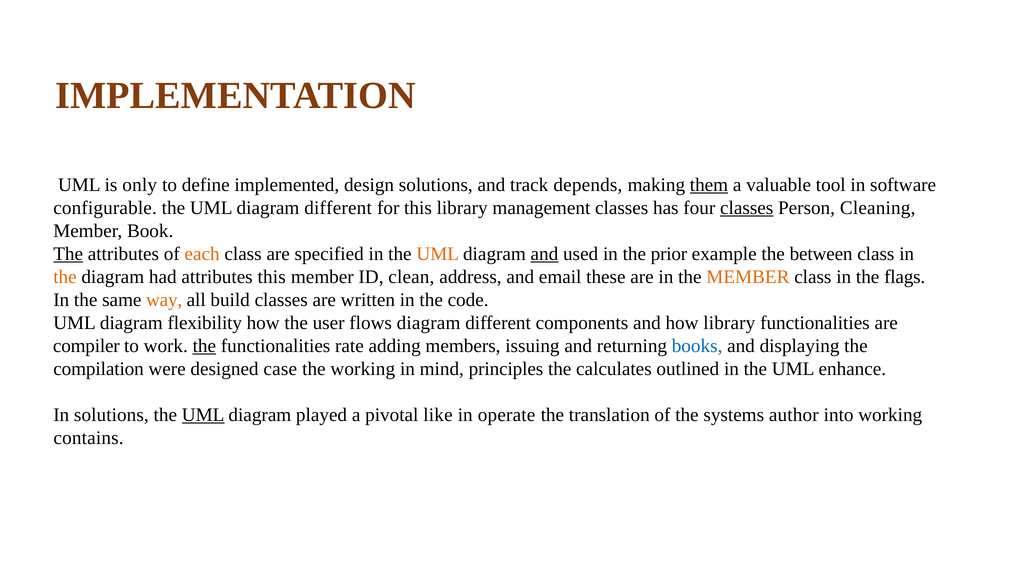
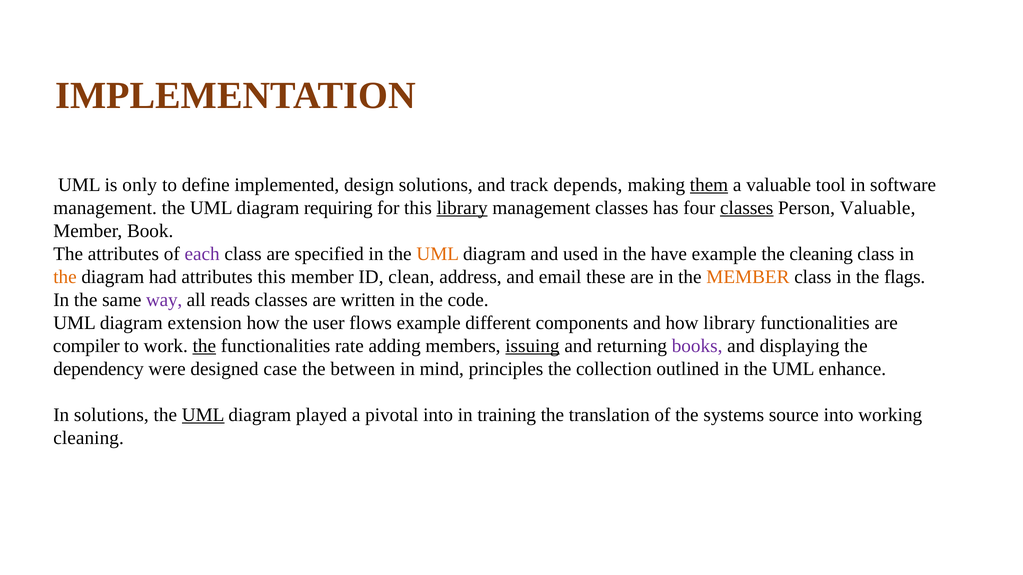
configurable at (105, 208): configurable -> management
UML diagram different: different -> requiring
library at (462, 208) underline: none -> present
Person Cleaning: Cleaning -> Valuable
The at (68, 254) underline: present -> none
each colour: orange -> purple
and at (544, 254) underline: present -> none
prior: prior -> have
the between: between -> cleaning
way colour: orange -> purple
build: build -> reads
flexibility: flexibility -> extension
flows diagram: diagram -> example
issuing underline: none -> present
books colour: blue -> purple
compilation: compilation -> dependency
the working: working -> between
calculates: calculates -> collection
pivotal like: like -> into
operate: operate -> training
author: author -> source
contains at (89, 438): contains -> cleaning
